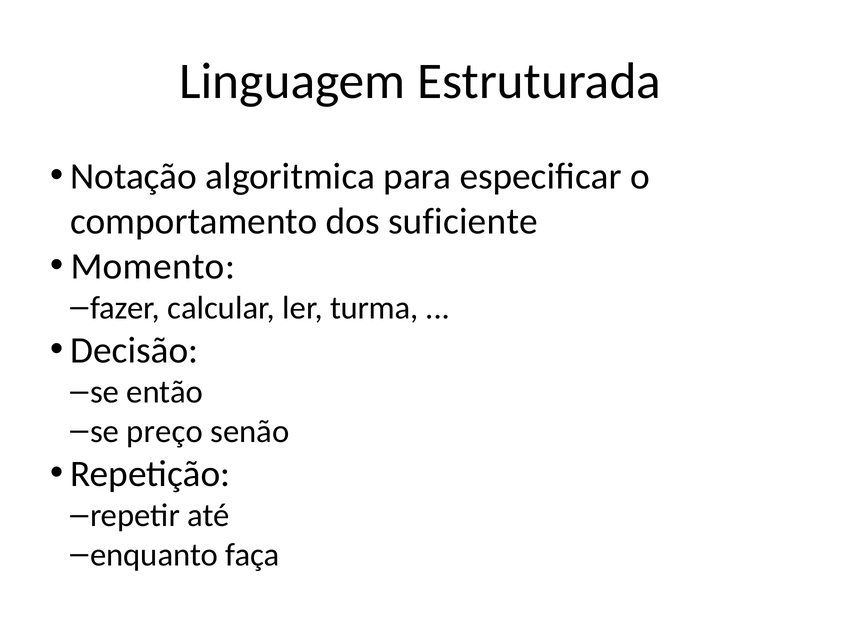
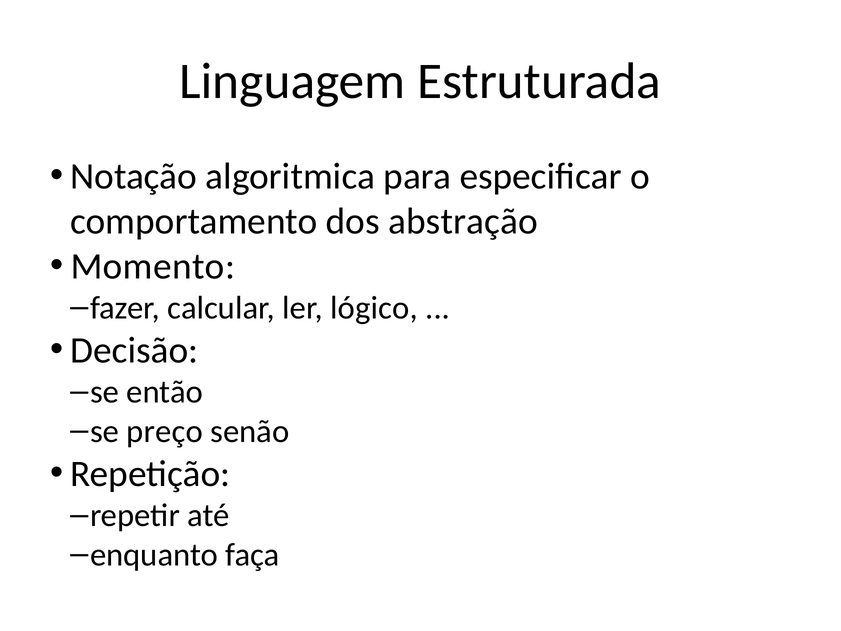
suficiente: suficiente -> abstração
turma: turma -> lógico
